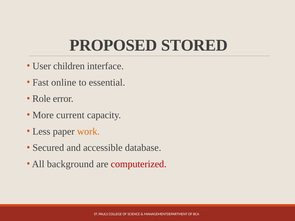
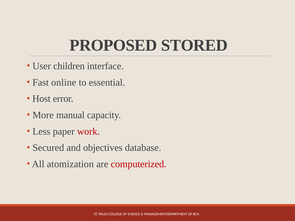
Role: Role -> Host
current: current -> manual
work colour: orange -> red
accessible: accessible -> objectives
background: background -> atomization
